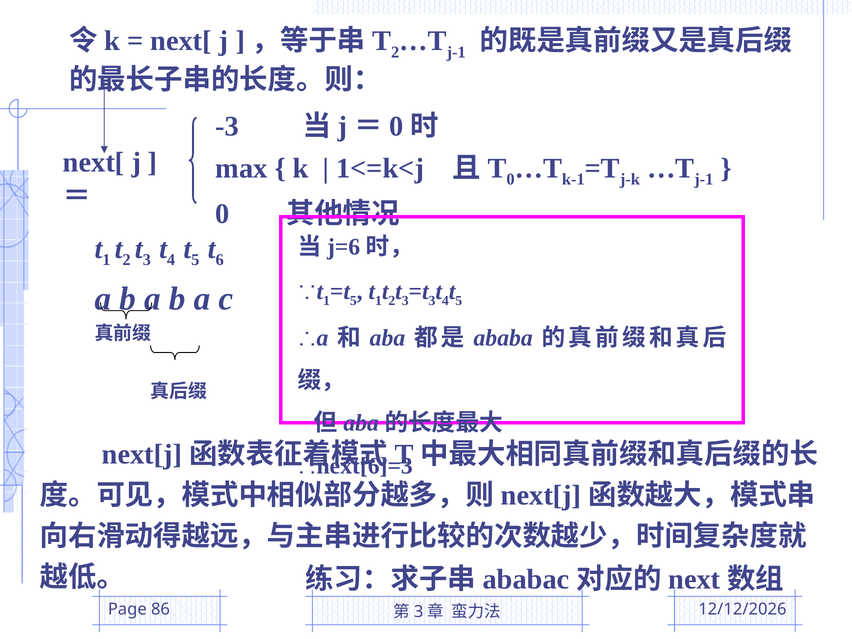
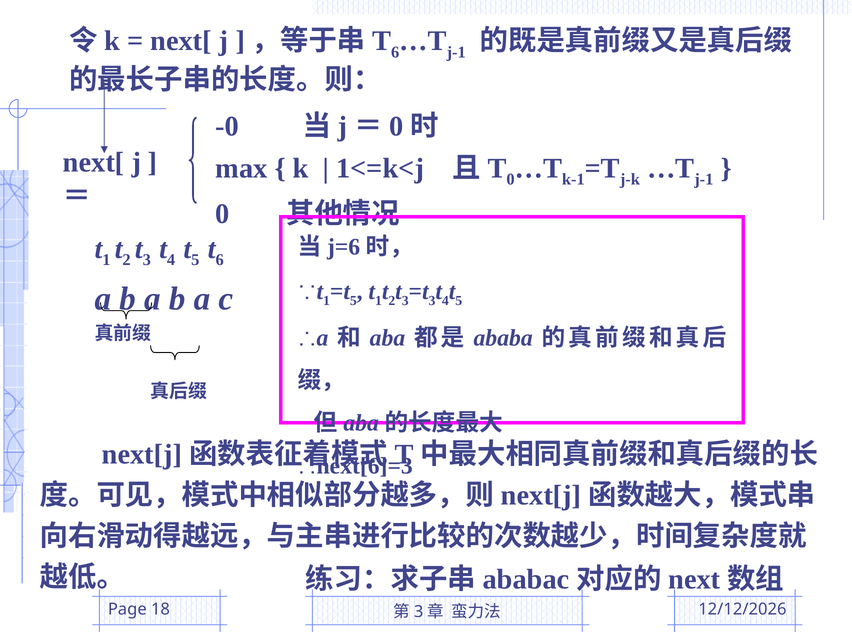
2 at (395, 52): 2 -> 6
-3: -3 -> -0
86: 86 -> 18
